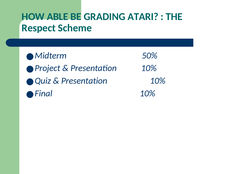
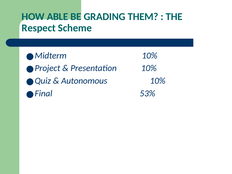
ATARI: ATARI -> THEM
50% at (150, 56): 50% -> 10%
Presentation at (84, 81): Presentation -> Autonomous
10% at (147, 93): 10% -> 53%
